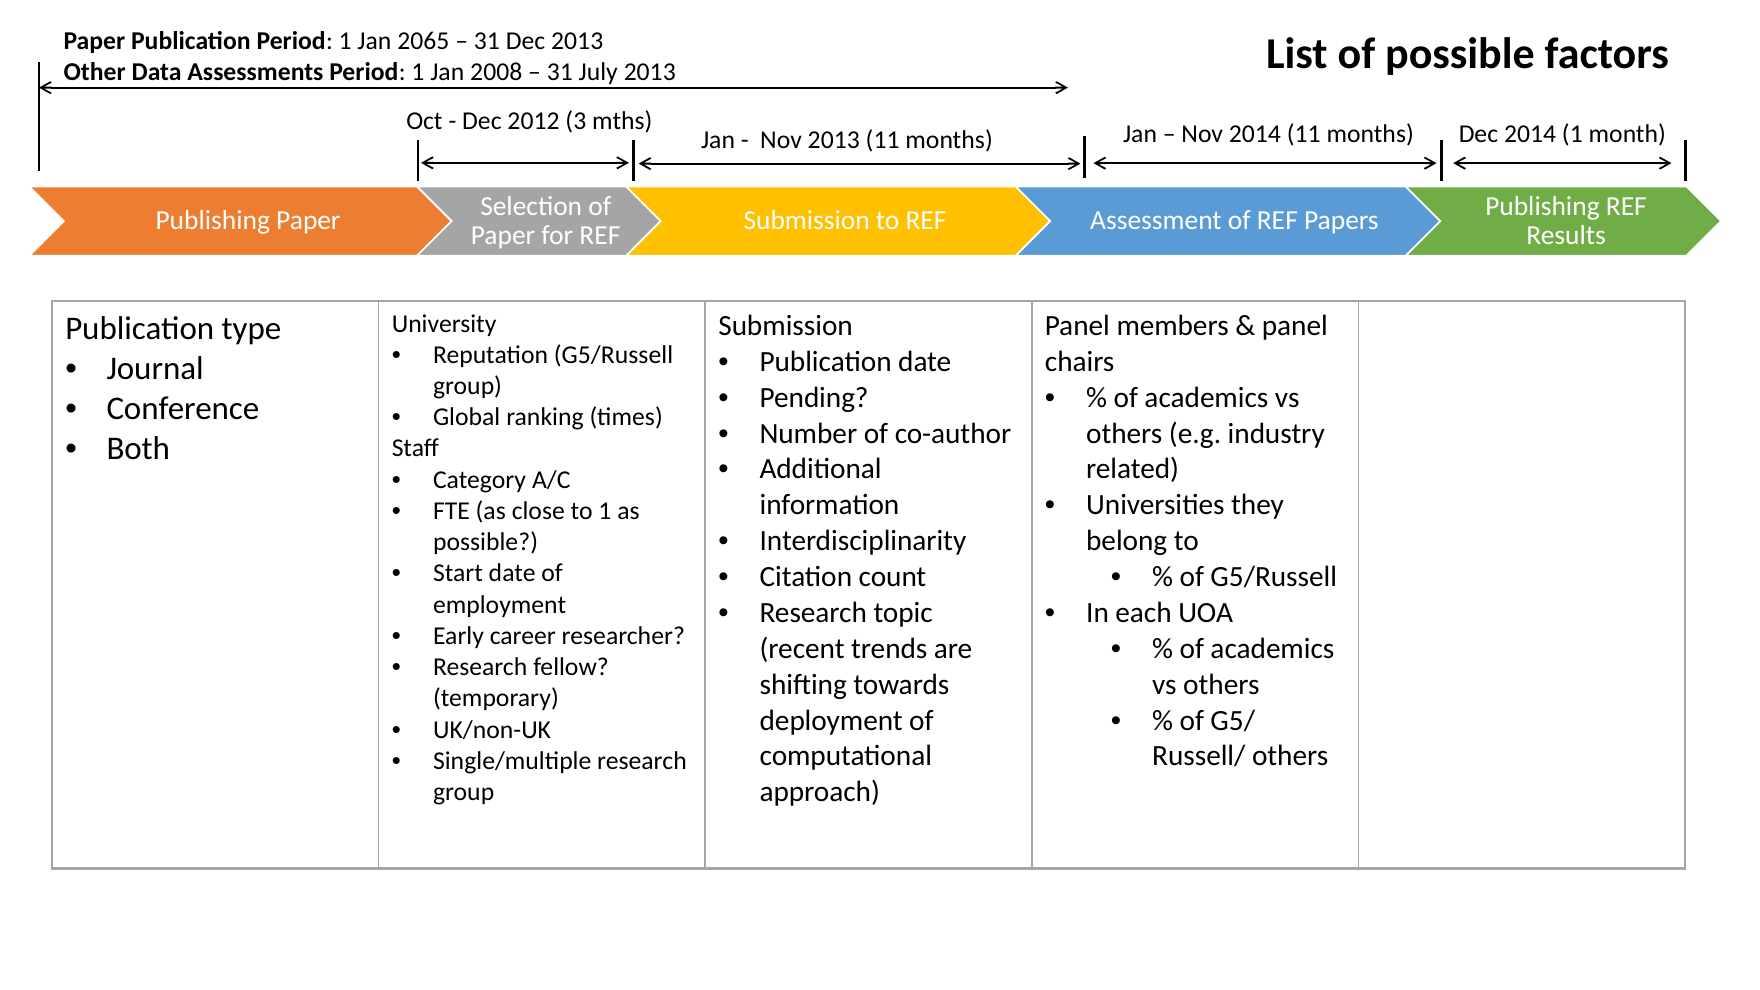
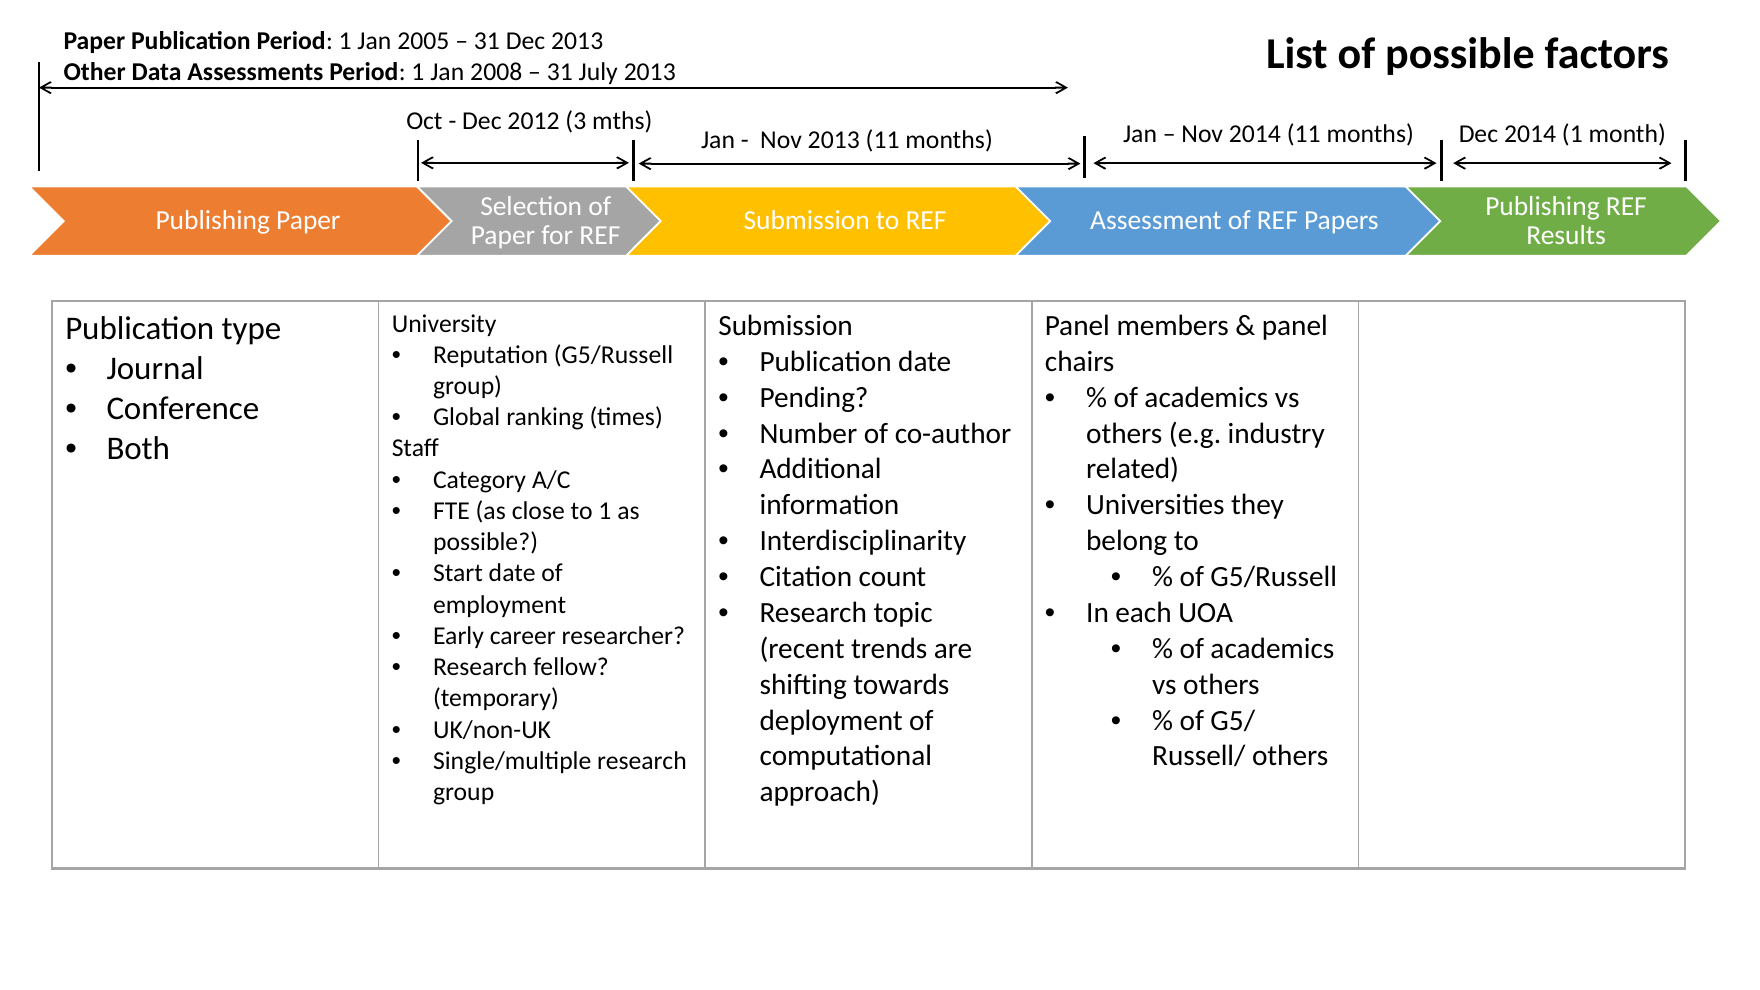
2065: 2065 -> 2005
